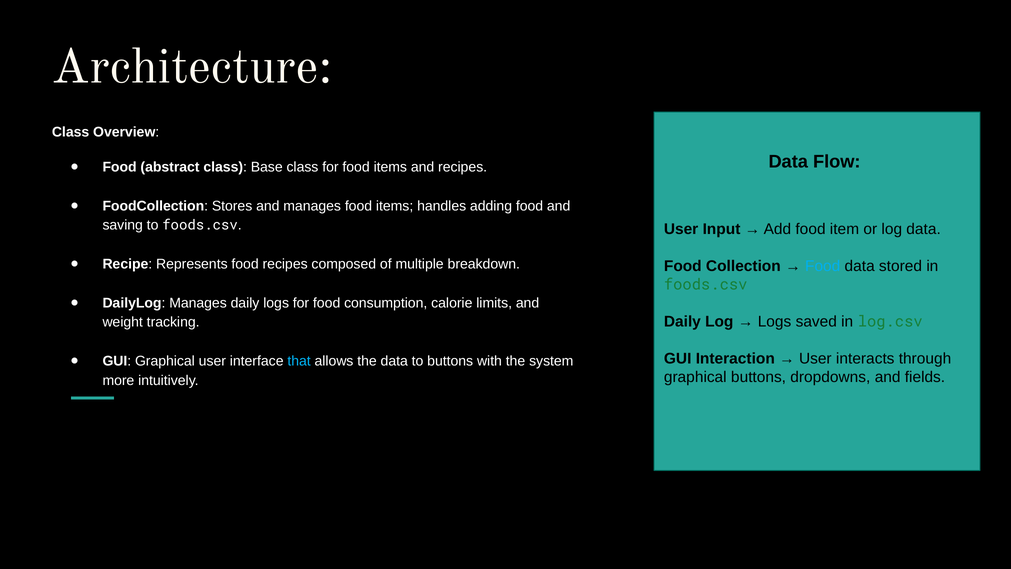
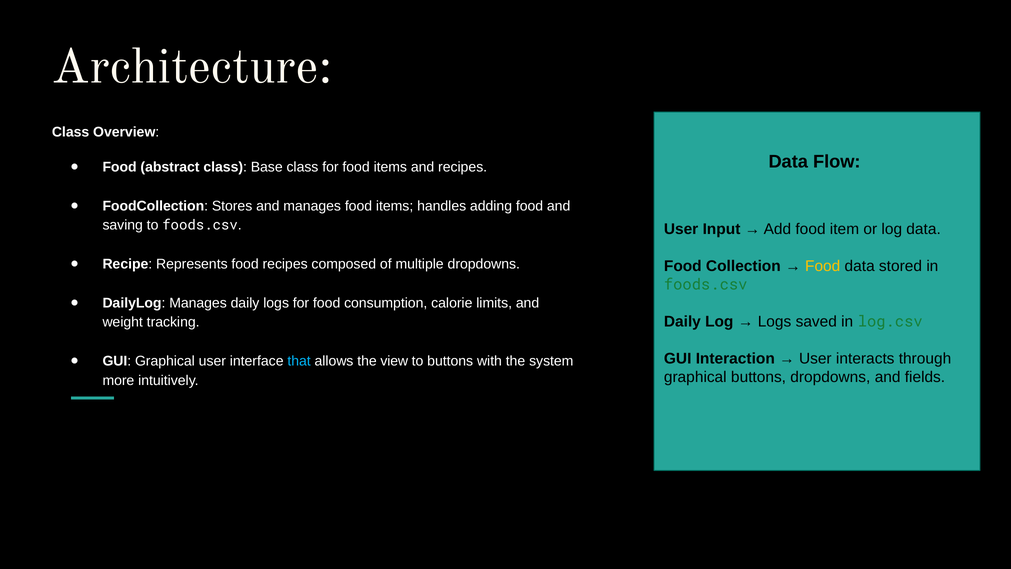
multiple breakdown: breakdown -> dropdowns
Food at (823, 266) colour: light blue -> yellow
the data: data -> view
